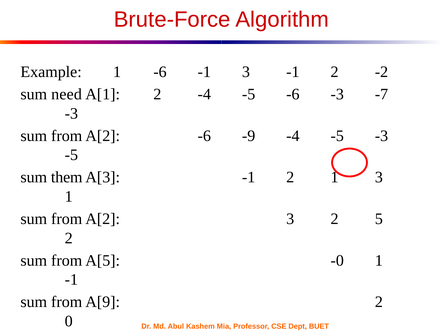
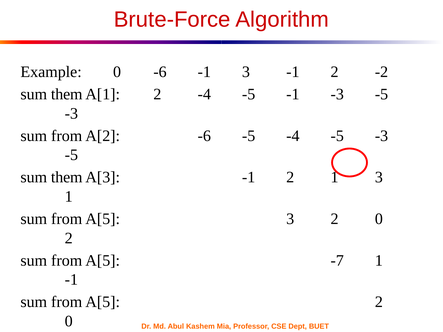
Example 1: 1 -> 0
need at (67, 94): need -> them
-5 -6: -6 -> -1
-7 at (382, 94): -7 -> -5
-6 -9: -9 -> -5
A[2 at (103, 219): A[2 -> A[5
3 2 5: 5 -> 0
-0: -0 -> -7
A[9 at (103, 302): A[9 -> A[5
